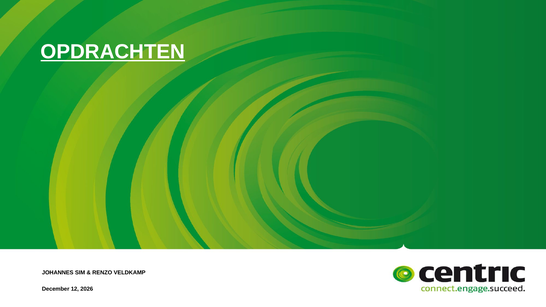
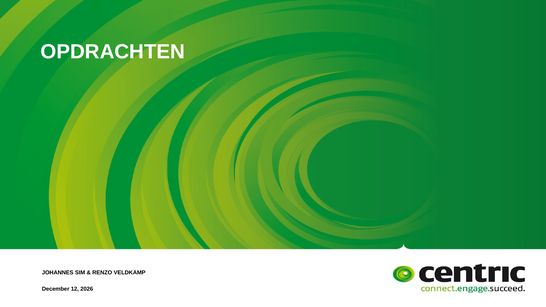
OPDRACHTEN underline: present -> none
